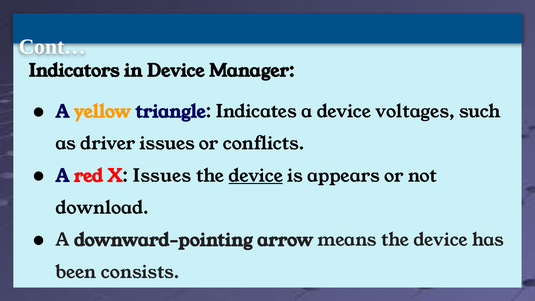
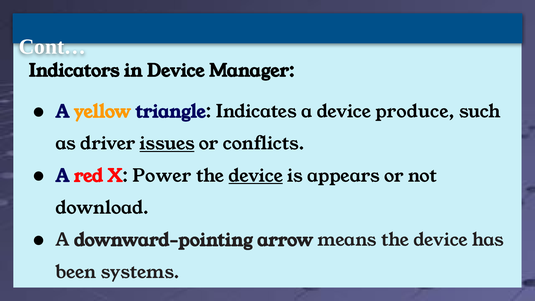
voltages: voltages -> produce
issues at (167, 144) underline: none -> present
X Issues: Issues -> Power
consists: consists -> systems
